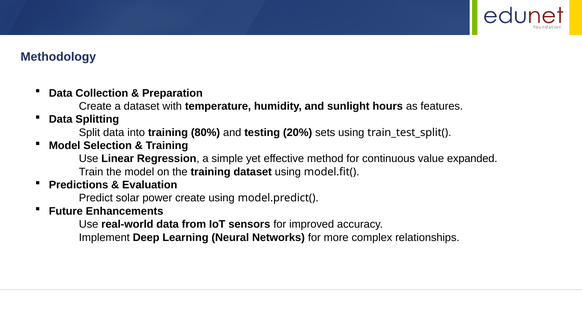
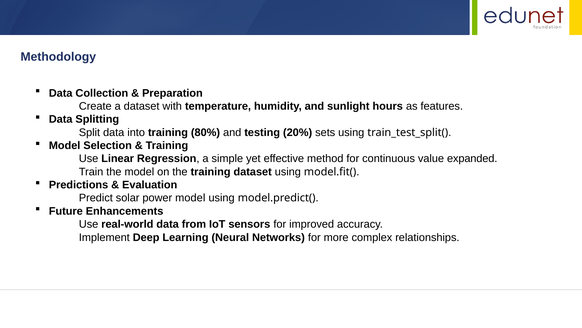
power create: create -> model
